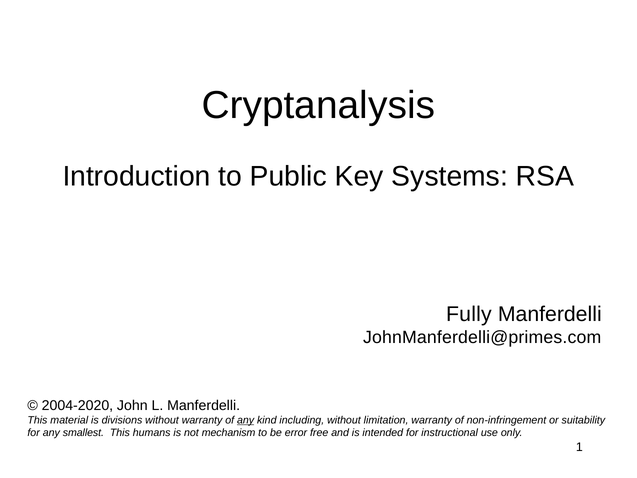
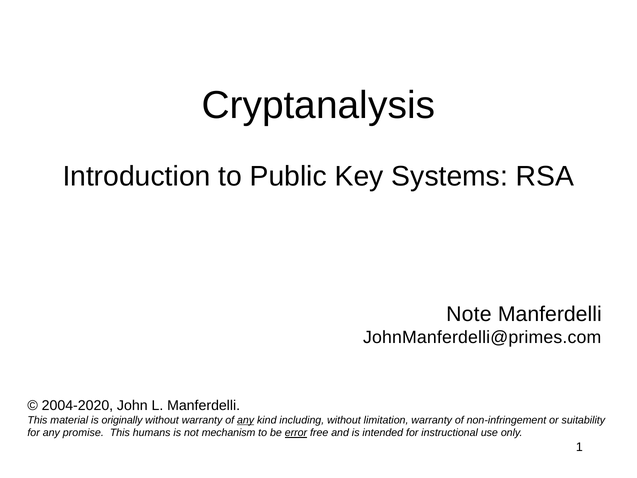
Fully: Fully -> Note
divisions: divisions -> originally
smallest: smallest -> promise
error underline: none -> present
